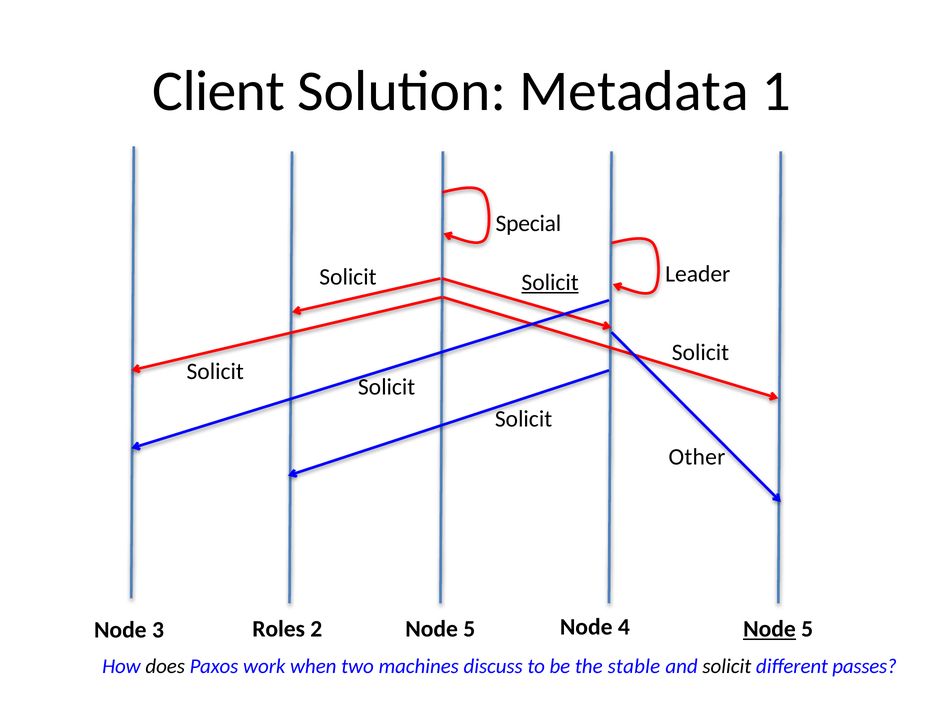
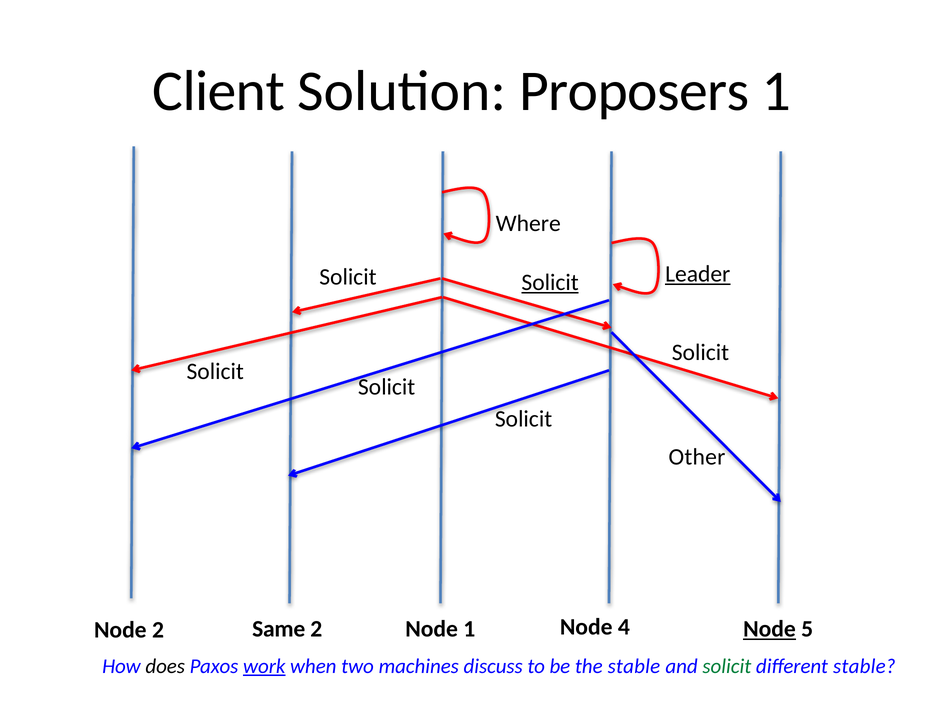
Metadata: Metadata -> Proposers
Special: Special -> Where
Leader underline: none -> present
Roles: Roles -> Same
Node 3: 3 -> 2
5 at (469, 629): 5 -> 1
work underline: none -> present
solicit at (727, 666) colour: black -> green
different passes: passes -> stable
